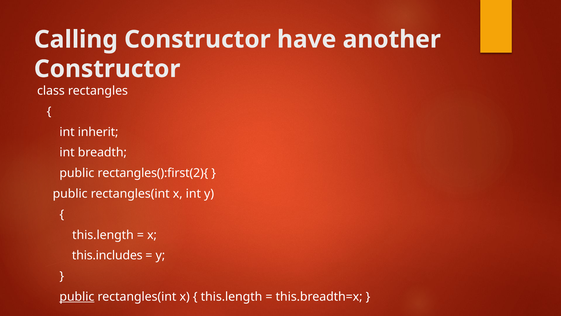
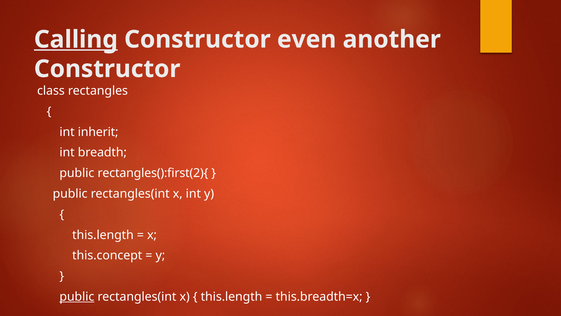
Calling underline: none -> present
have: have -> even
this.includes: this.includes -> this.concept
